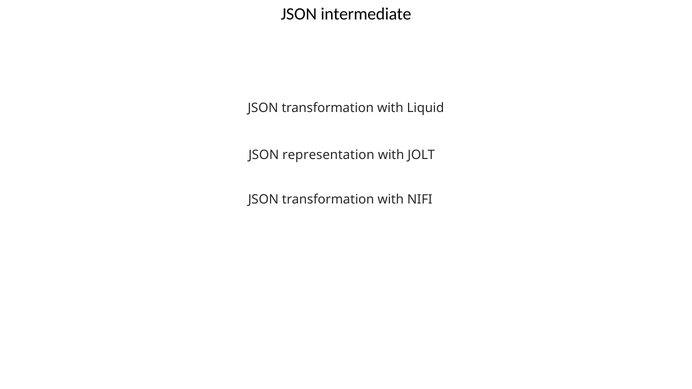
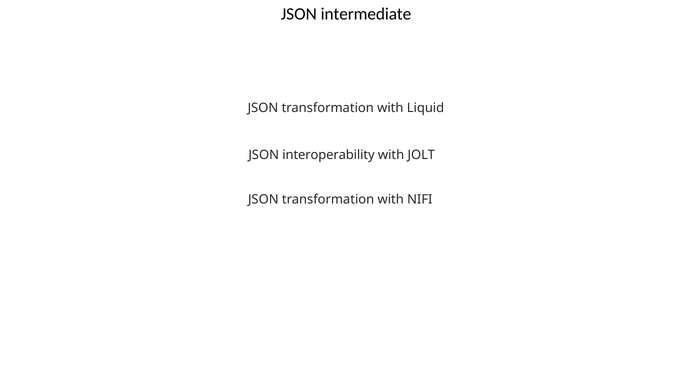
representation: representation -> interoperability
